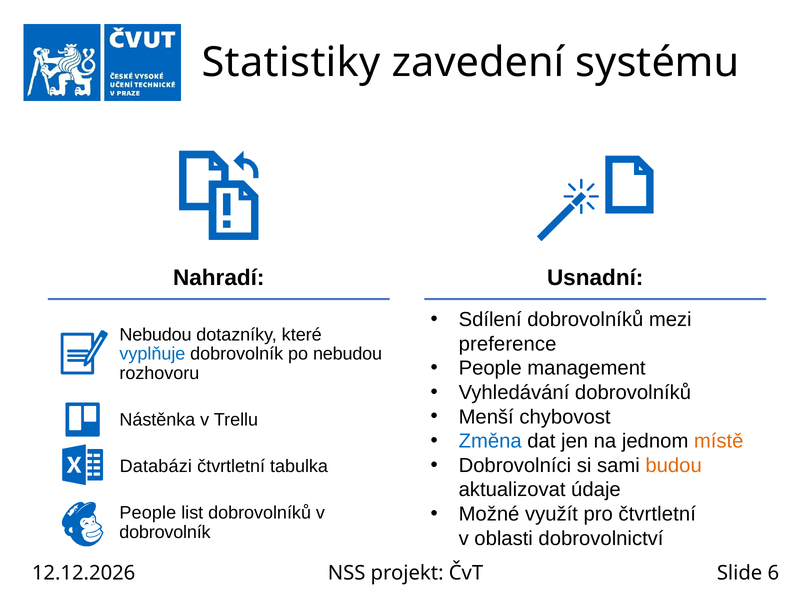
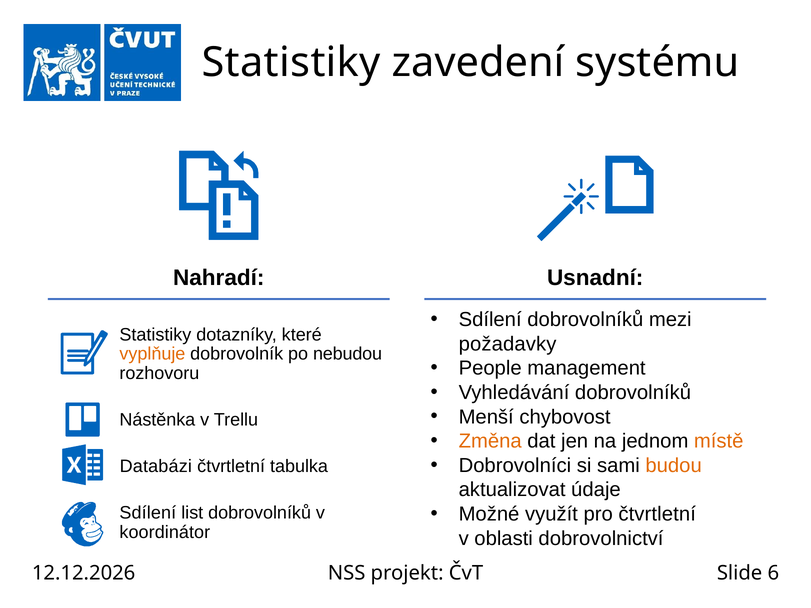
Nebudou at (155, 335): Nebudou -> Statistiky
preference: preference -> požadavky
vyplňuje colour: blue -> orange
Změna colour: blue -> orange
People at (148, 513): People -> Sdílení
dobrovolník at (165, 533): dobrovolník -> koordinátor
